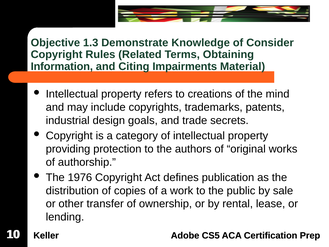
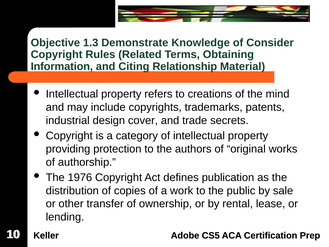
Impairments: Impairments -> Relationship
goals: goals -> cover
